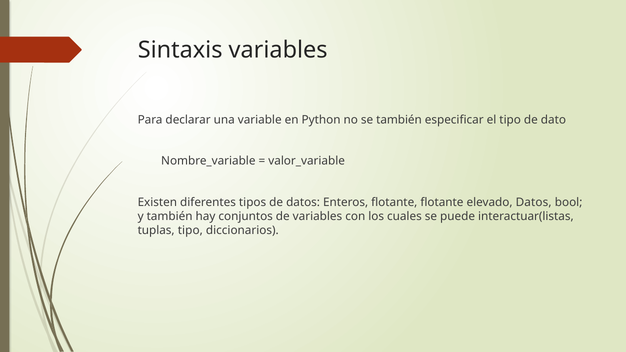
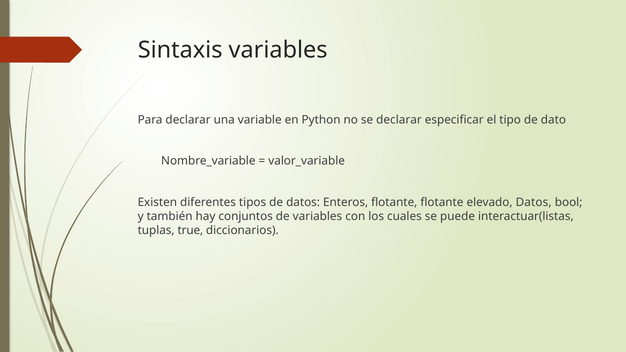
se también: también -> declarar
tuplas tipo: tipo -> true
